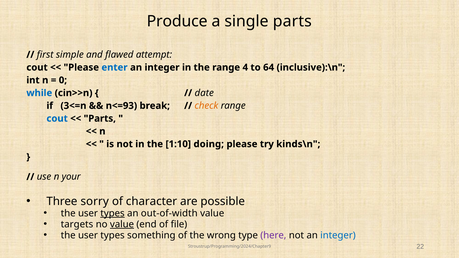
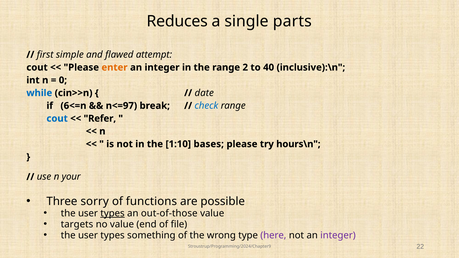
Produce: Produce -> Reduces
enter colour: blue -> orange
4: 4 -> 2
64: 64 -> 40
3<=n: 3<=n -> 6<=n
n<=93: n<=93 -> n<=97
check colour: orange -> blue
Parts at (100, 119): Parts -> Refer
doing: doing -> bases
kinds\n: kinds\n -> hours\n
character: character -> functions
out-of-width: out-of-width -> out-of-those
value at (122, 224) underline: present -> none
integer at (338, 235) colour: blue -> purple
